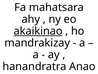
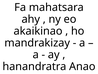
akaikinao underline: present -> none
